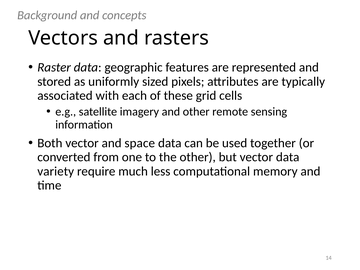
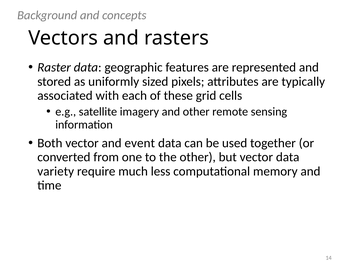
space: space -> event
